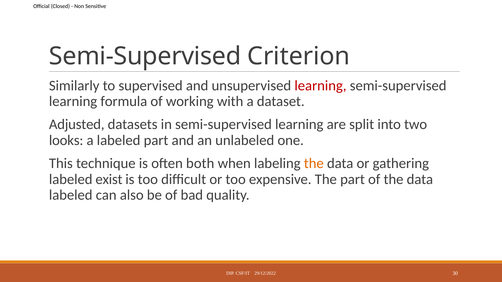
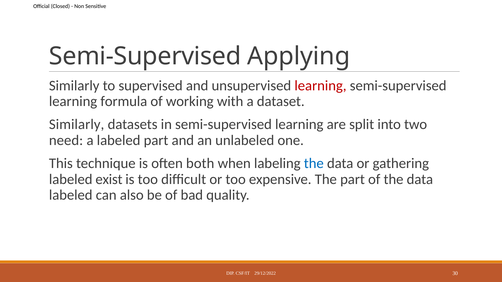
Criterion: Criterion -> Applying
Adjusted at (77, 125): Adjusted -> Similarly
looks: looks -> need
the at (314, 164) colour: orange -> blue
